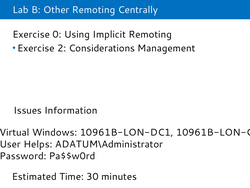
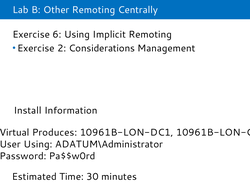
0: 0 -> 6
Issues: Issues -> Install
Windows: Windows -> Produces
Helps at (38, 144): Helps -> Using
